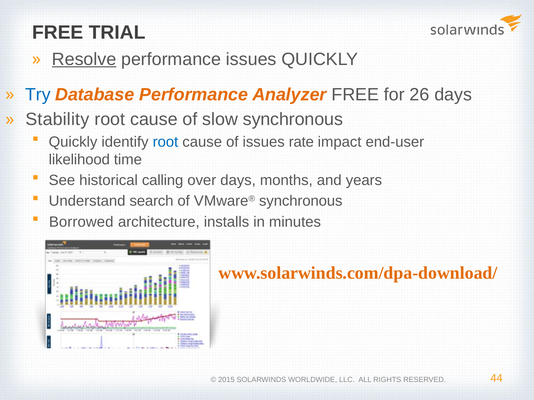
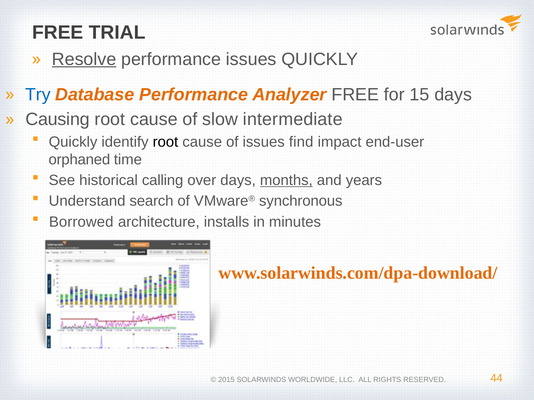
26: 26 -> 15
Stability: Stability -> Causing
slow synchronous: synchronous -> intermediate
root at (165, 142) colour: blue -> black
rate: rate -> find
likelihood: likelihood -> orphaned
months underline: none -> present
